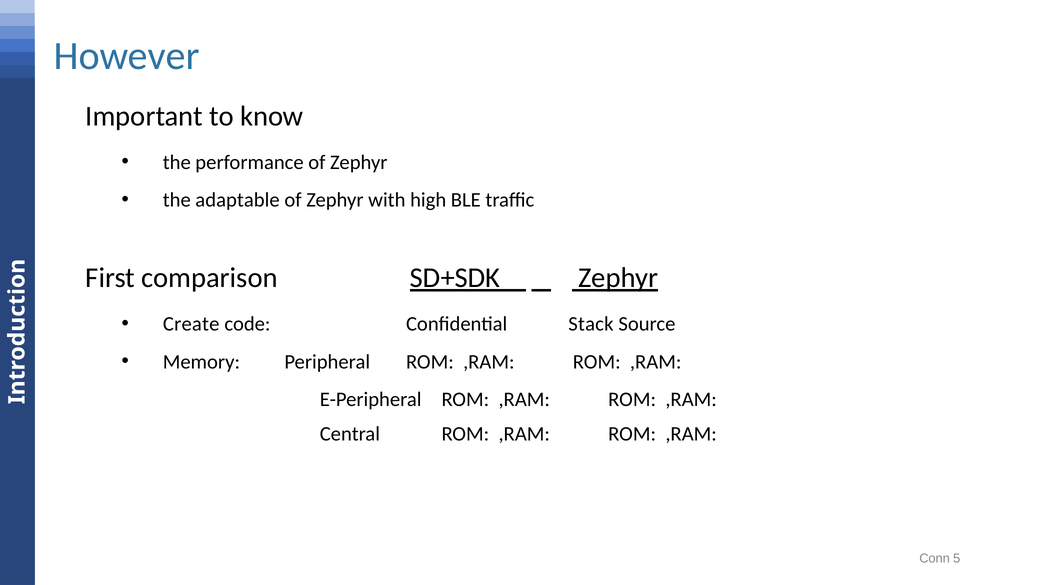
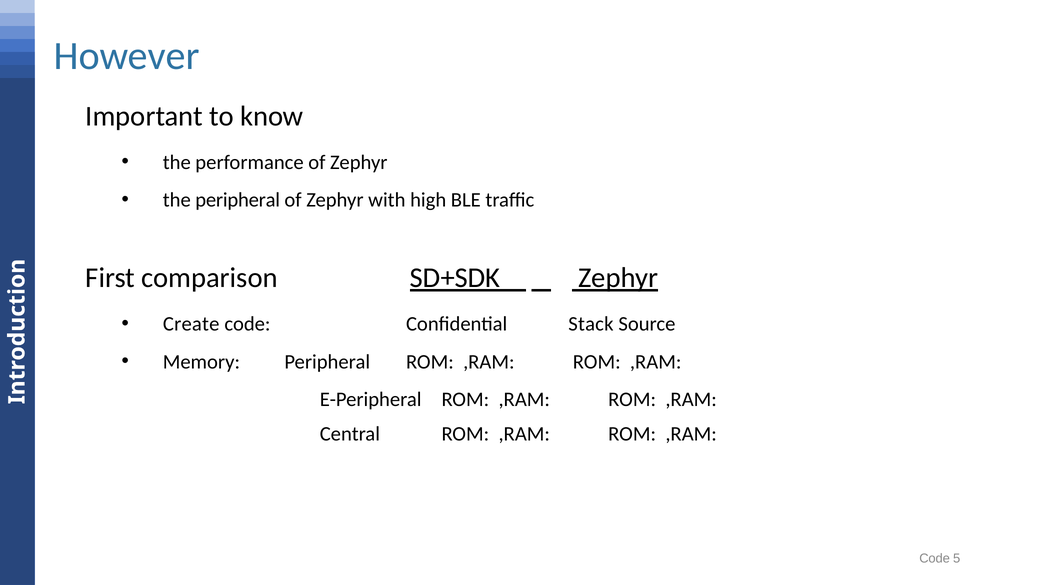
the adaptable: adaptable -> peripheral
Conn at (935, 559): Conn -> Code
